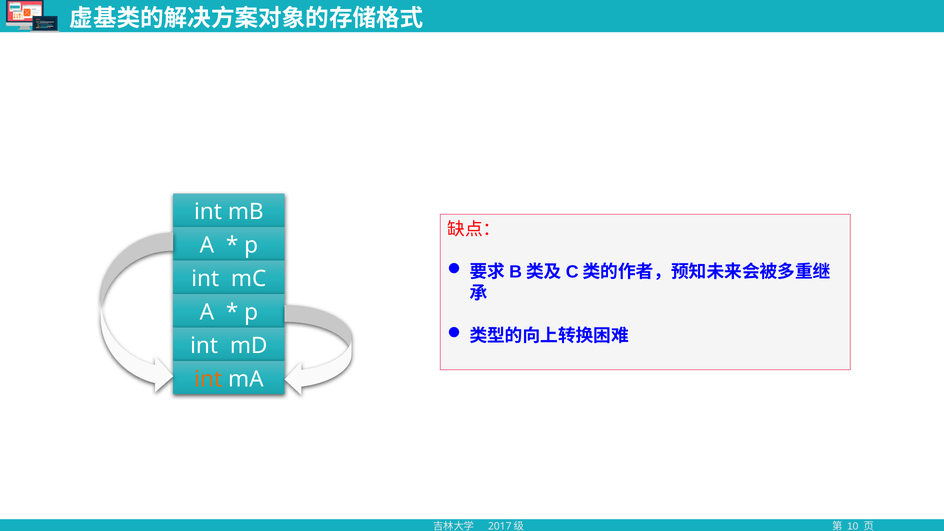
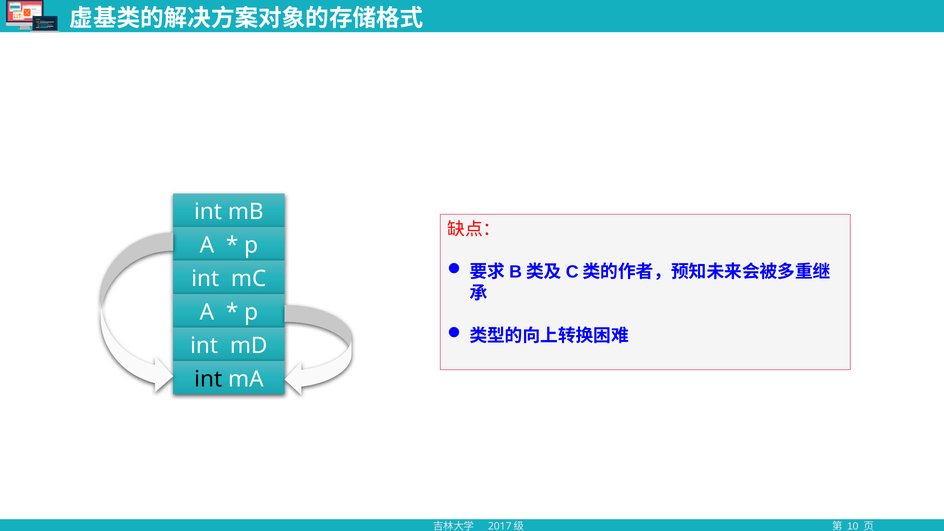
int at (208, 379) colour: orange -> black
